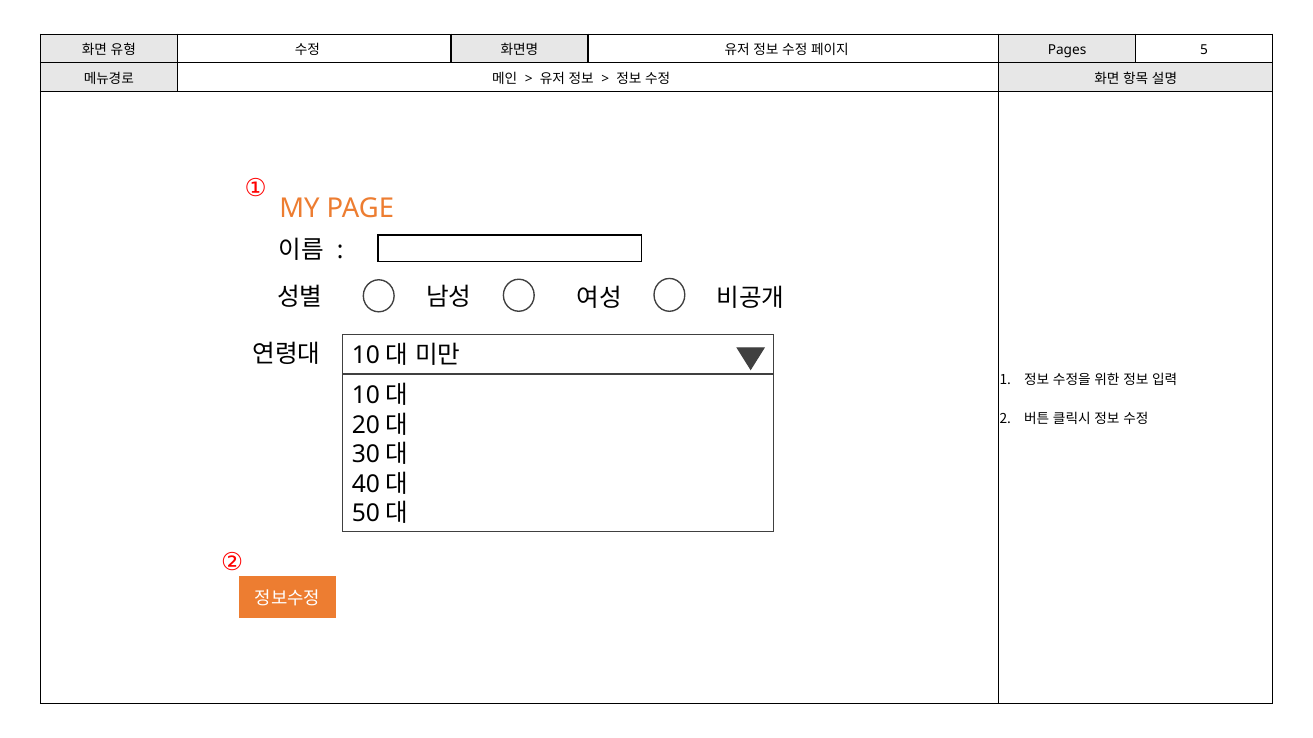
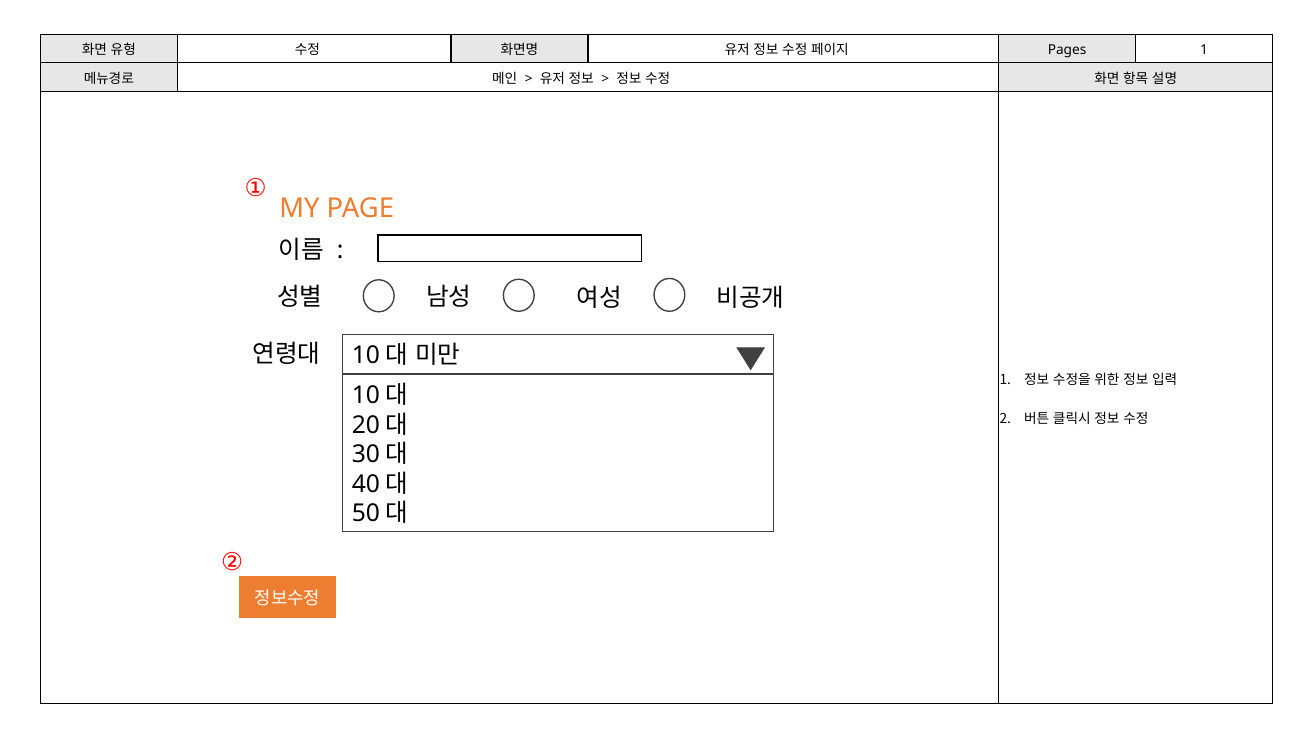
Pages 5: 5 -> 1
